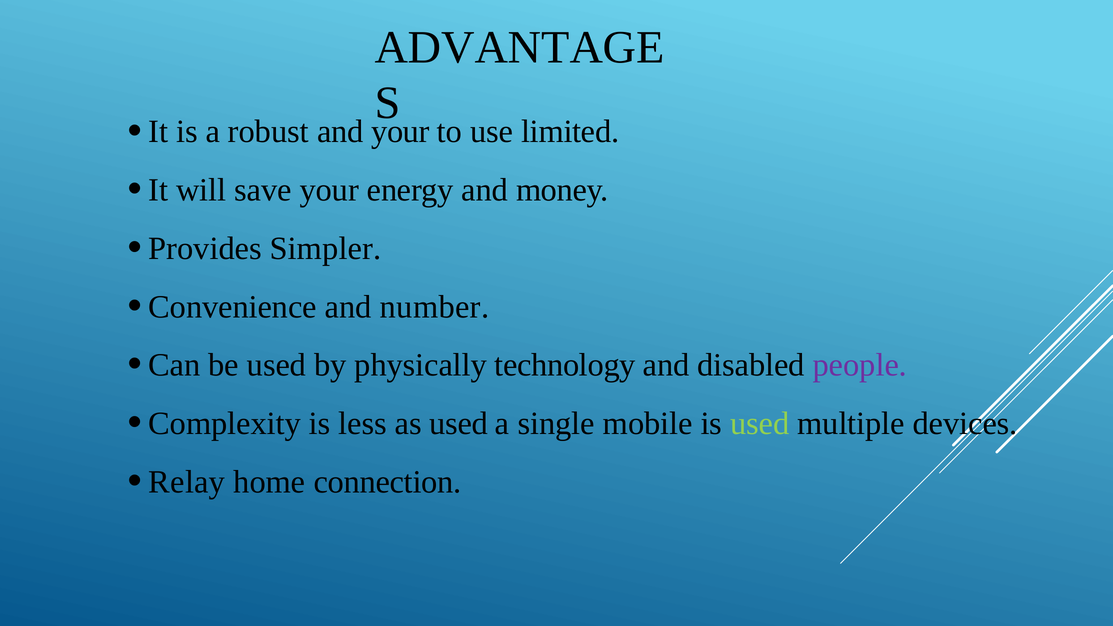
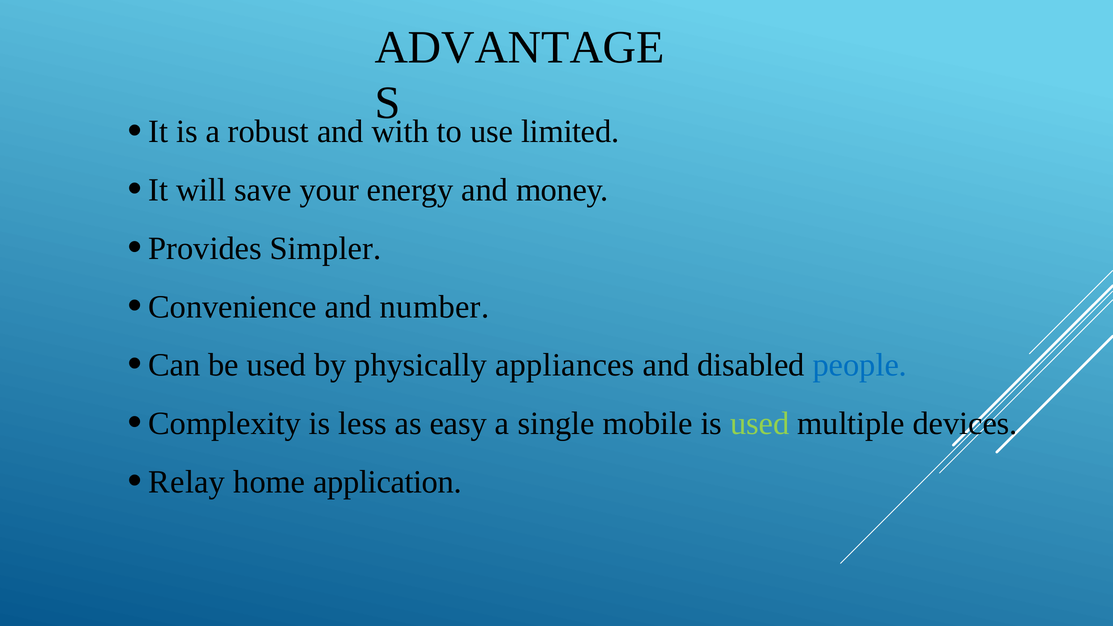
and your: your -> with
technology: technology -> appliances
people colour: purple -> blue
as used: used -> easy
connection: connection -> application
